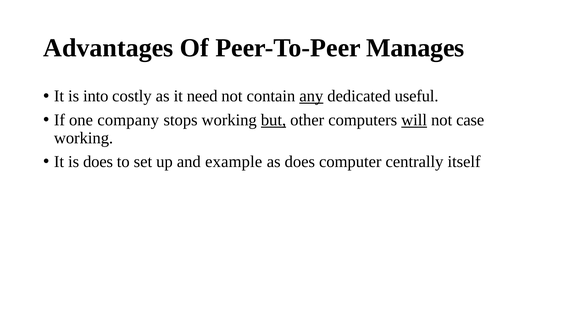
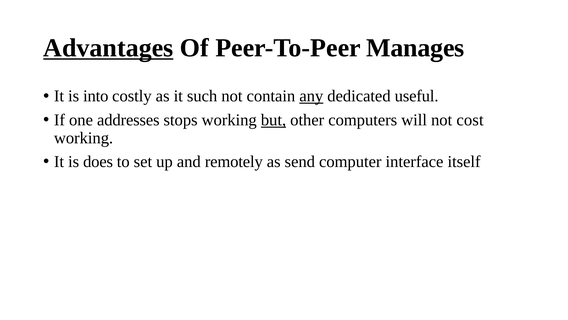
Advantages underline: none -> present
need: need -> such
company: company -> addresses
will underline: present -> none
case: case -> cost
example: example -> remotely
as does: does -> send
centrally: centrally -> interface
